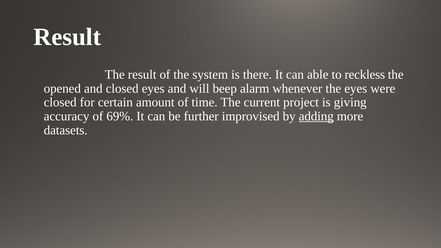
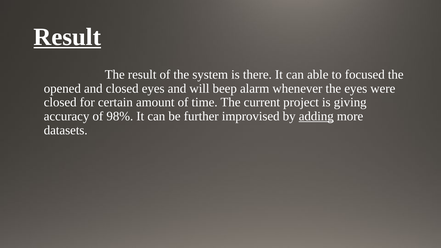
Result at (67, 37) underline: none -> present
reckless: reckless -> focused
69%: 69% -> 98%
